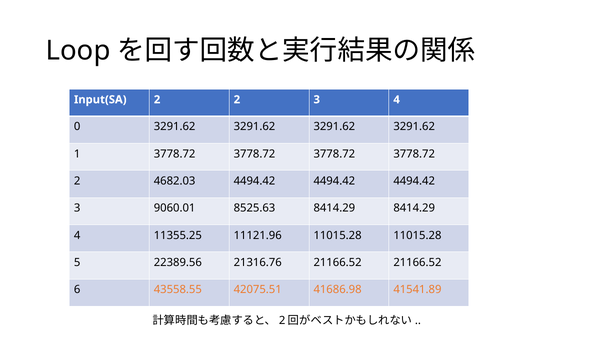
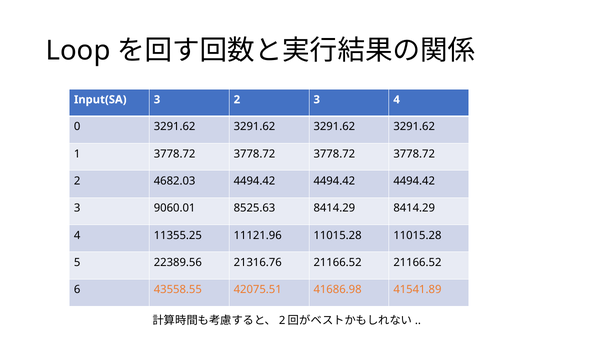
Input(SA 2: 2 -> 3
